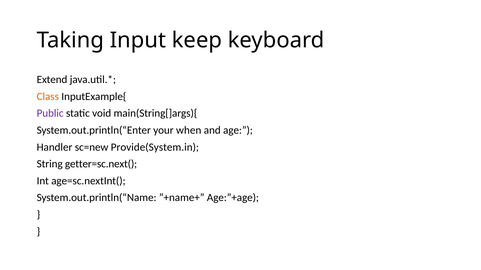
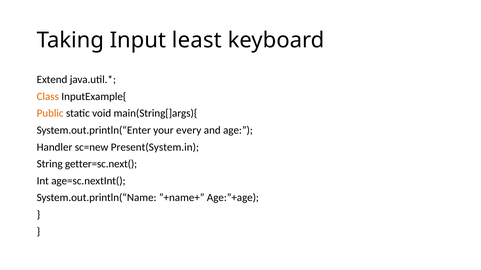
keep: keep -> least
Public colour: purple -> orange
when: when -> every
Provide(System.in: Provide(System.in -> Present(System.in
